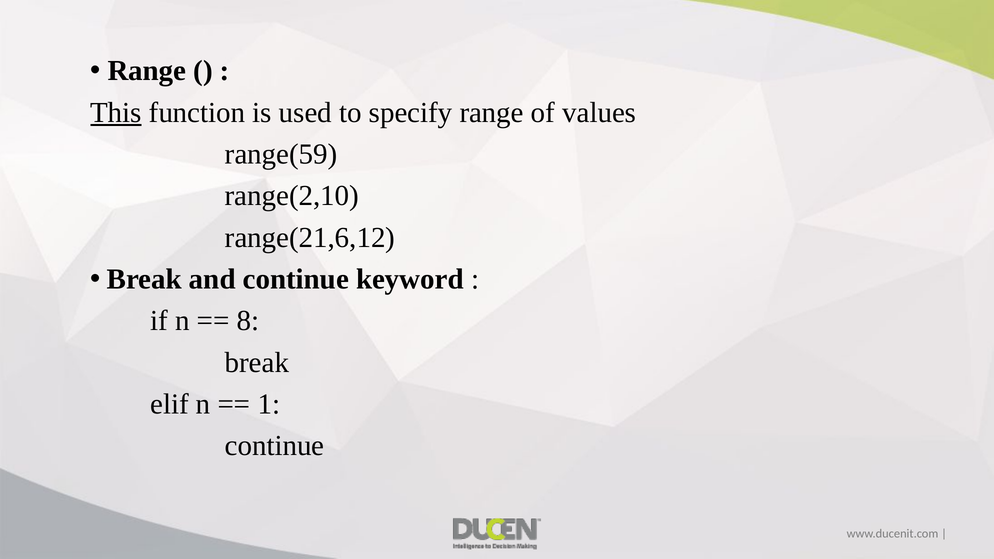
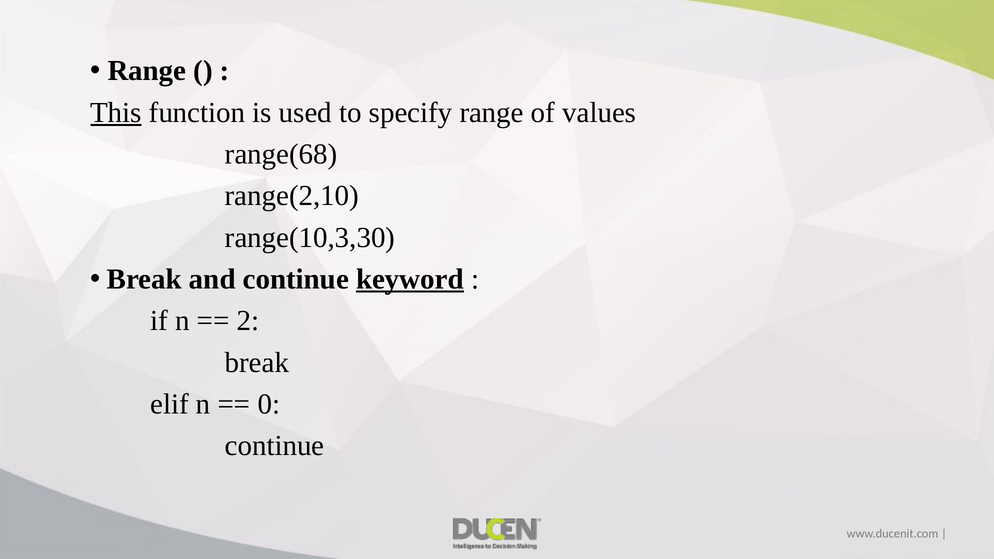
range(59: range(59 -> range(68
range(21,6,12: range(21,6,12 -> range(10,3,30
keyword underline: none -> present
8: 8 -> 2
1: 1 -> 0
